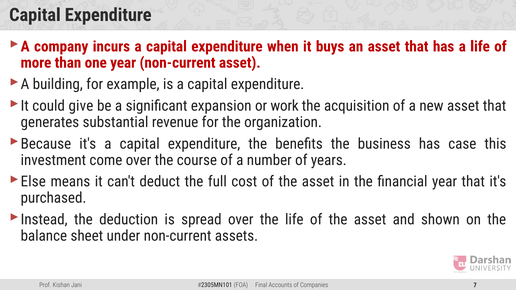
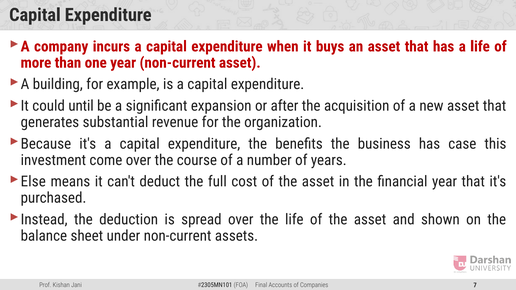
give: give -> until
work: work -> after
